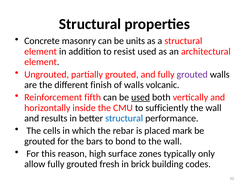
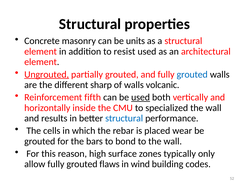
Ungrouted underline: none -> present
grouted at (192, 74) colour: purple -> blue
finish: finish -> sharp
sufficiently: sufficiently -> specialized
mark: mark -> wear
fresh: fresh -> flaws
brick: brick -> wind
